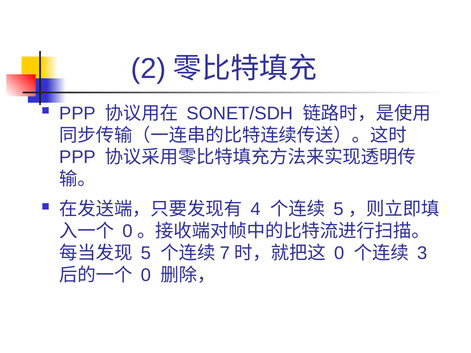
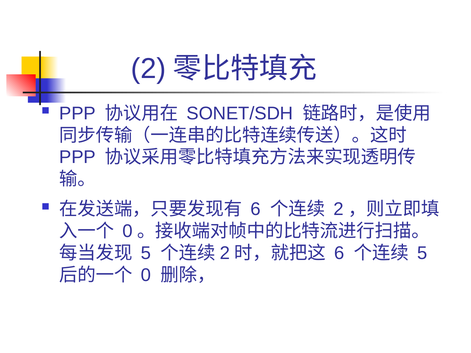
4 at (256, 209): 4 -> 6
5 at (339, 209): 5 -> 2
7 at (225, 253): 7 -> 2
0 at (339, 253): 0 -> 6
3 at (422, 253): 3 -> 5
